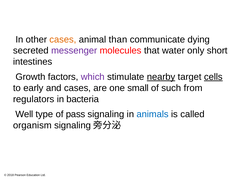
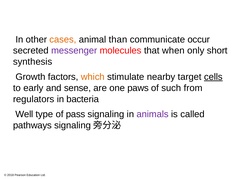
dying: dying -> occur
water: water -> when
intestines: intestines -> synthesis
which colour: purple -> orange
nearby underline: present -> none
and cases: cases -> sense
small: small -> paws
animals colour: blue -> purple
organism: organism -> pathways
